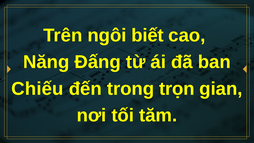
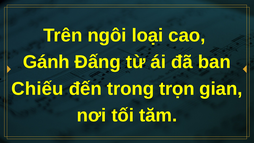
biết: biết -> loại
Năng: Năng -> Gánh
